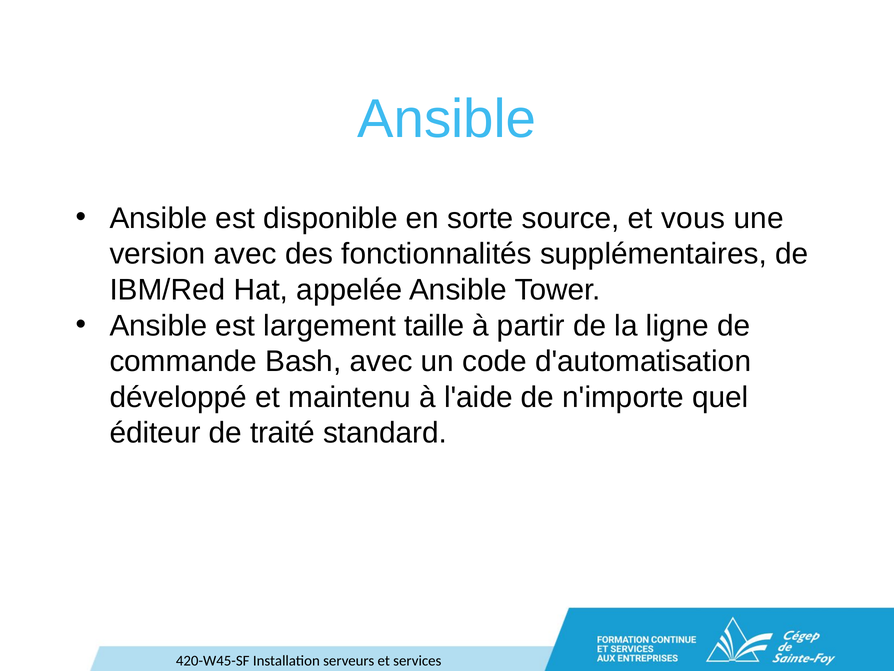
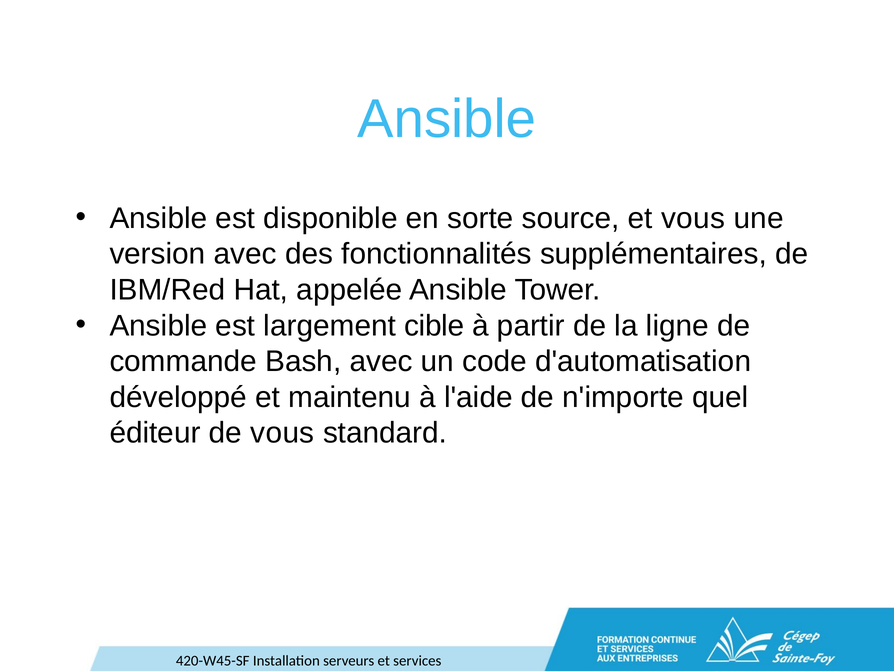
taille: taille -> cible
de traité: traité -> vous
